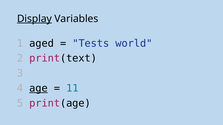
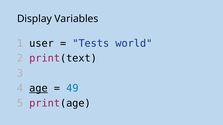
Display underline: present -> none
aged: aged -> user
11: 11 -> 49
